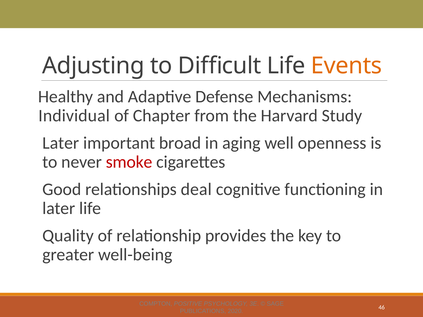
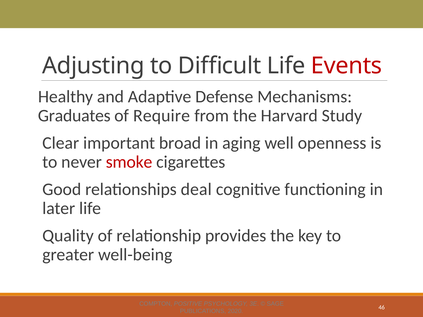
Events colour: orange -> red
Individual: Individual -> Graduates
Chapter: Chapter -> Require
Later at (61, 143): Later -> Clear
